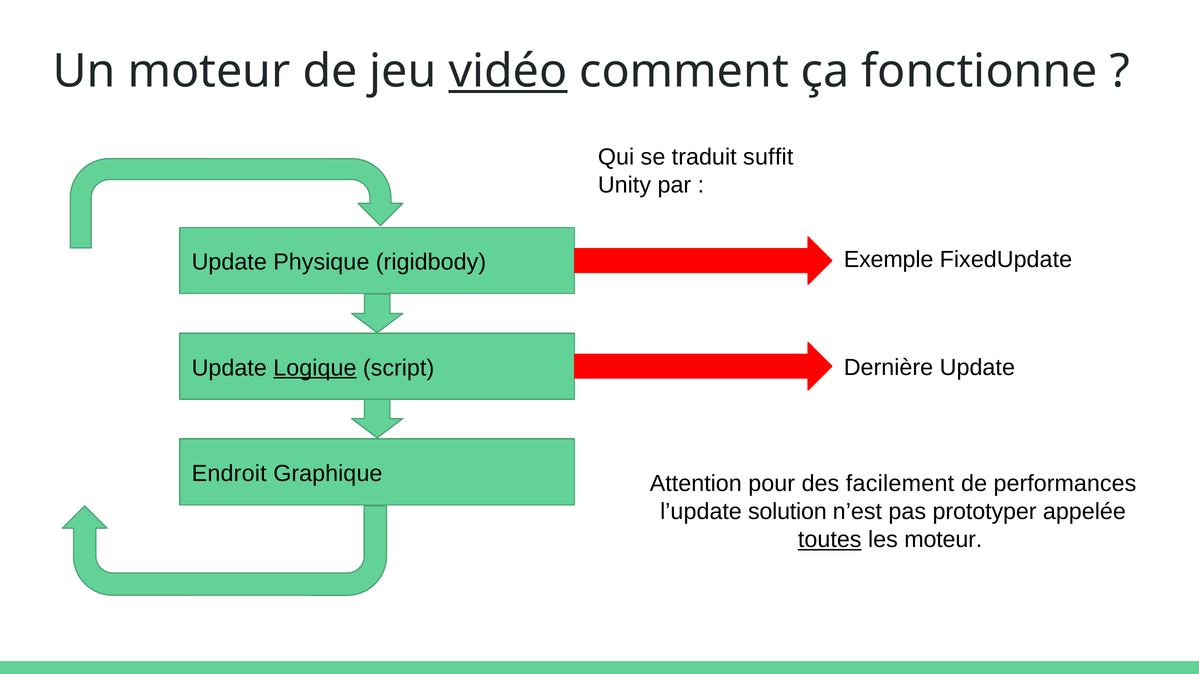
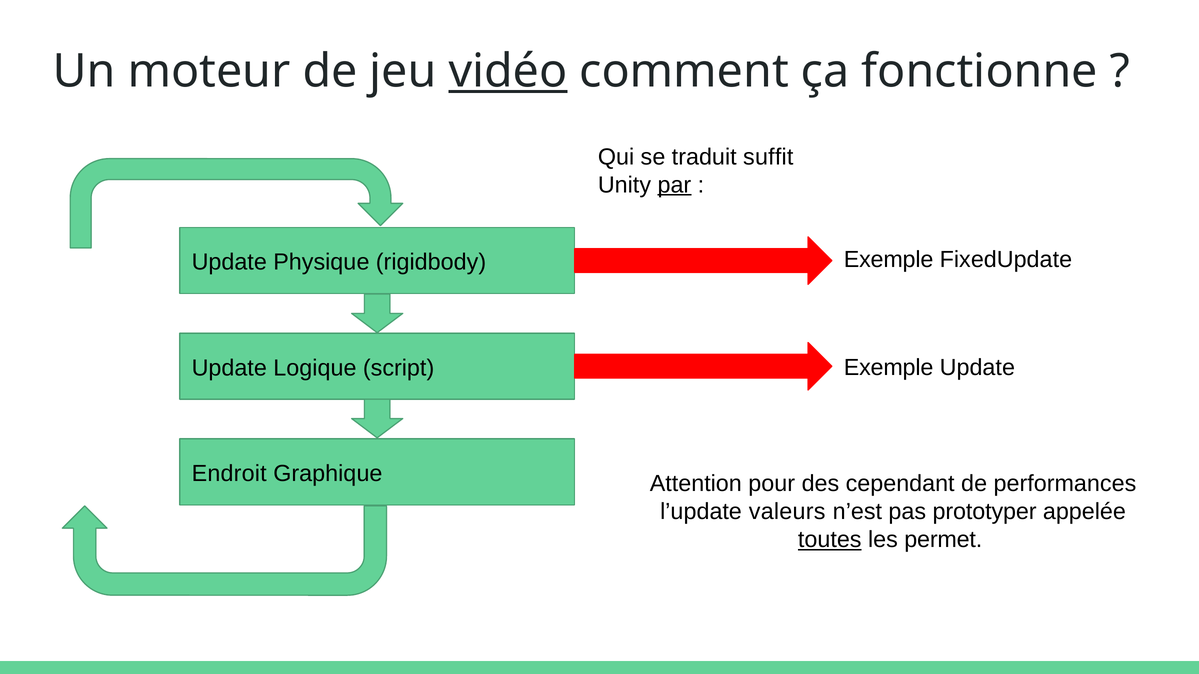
par underline: none -> present
Dernière at (888, 368): Dernière -> Exemple
Logique underline: present -> none
facilement: facilement -> cependant
solution: solution -> valeurs
les moteur: moteur -> permet
